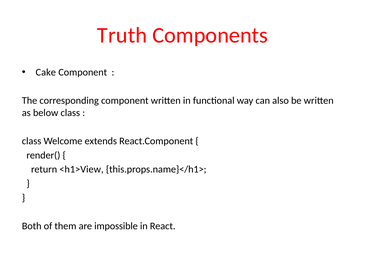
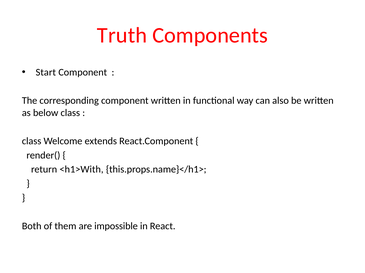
Cake: Cake -> Start
<h1>View: <h1>View -> <h1>With
